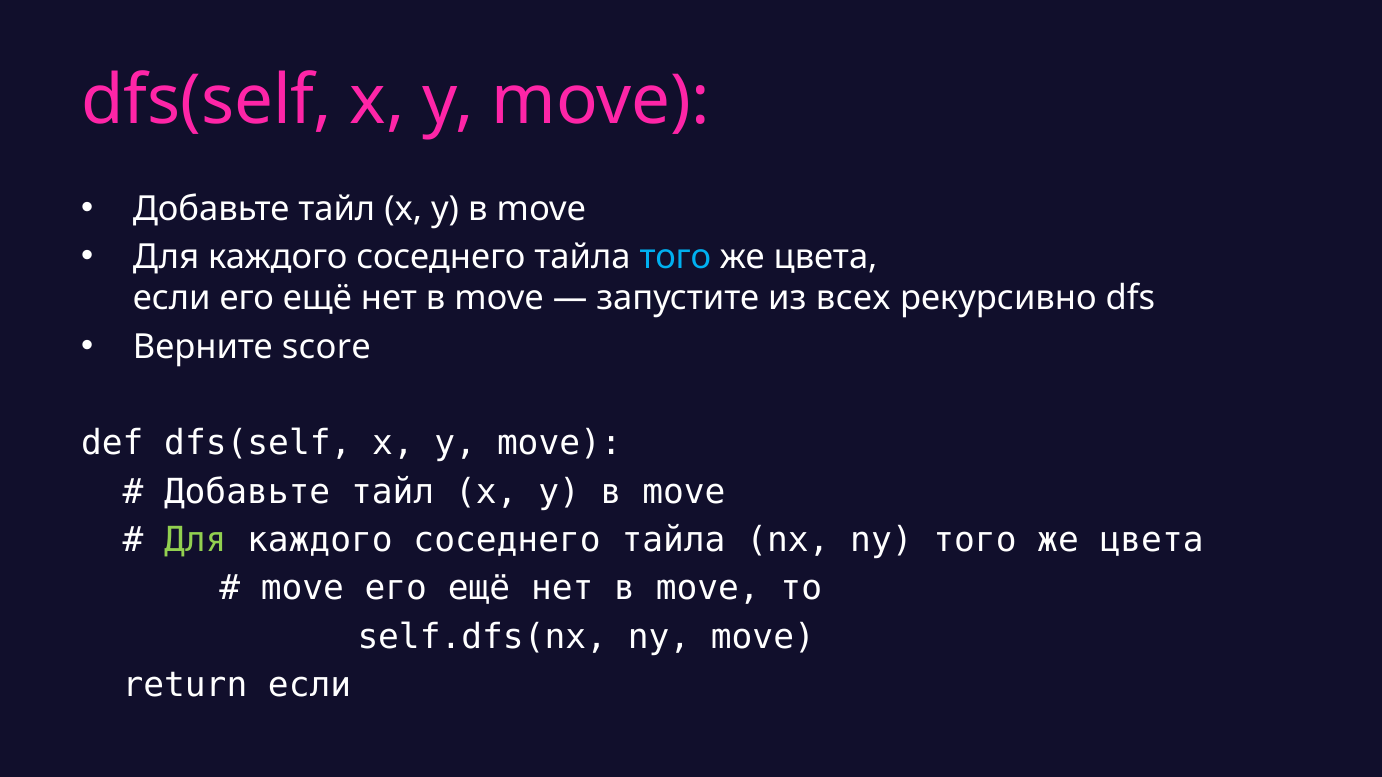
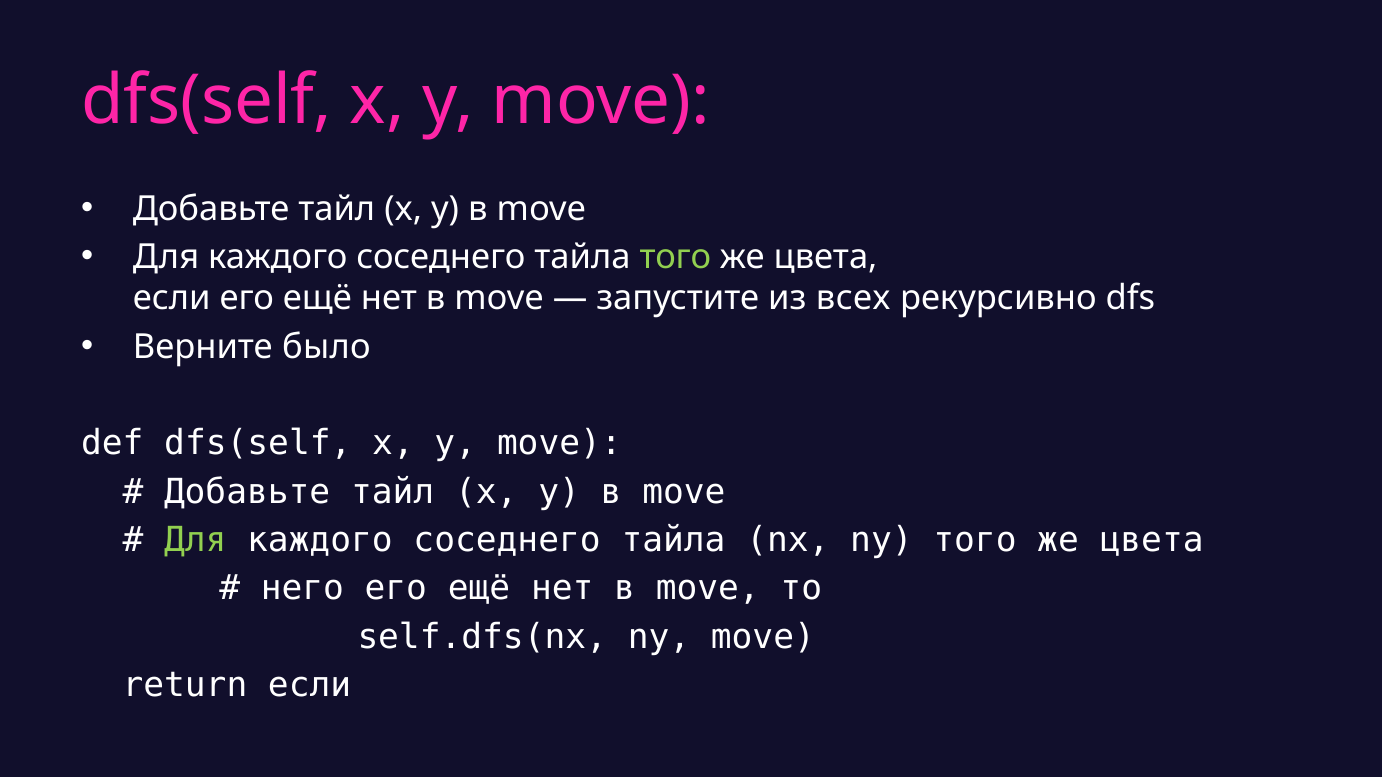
того at (675, 257) colour: light blue -> light green
score: score -> было
move at (302, 589): move -> него
